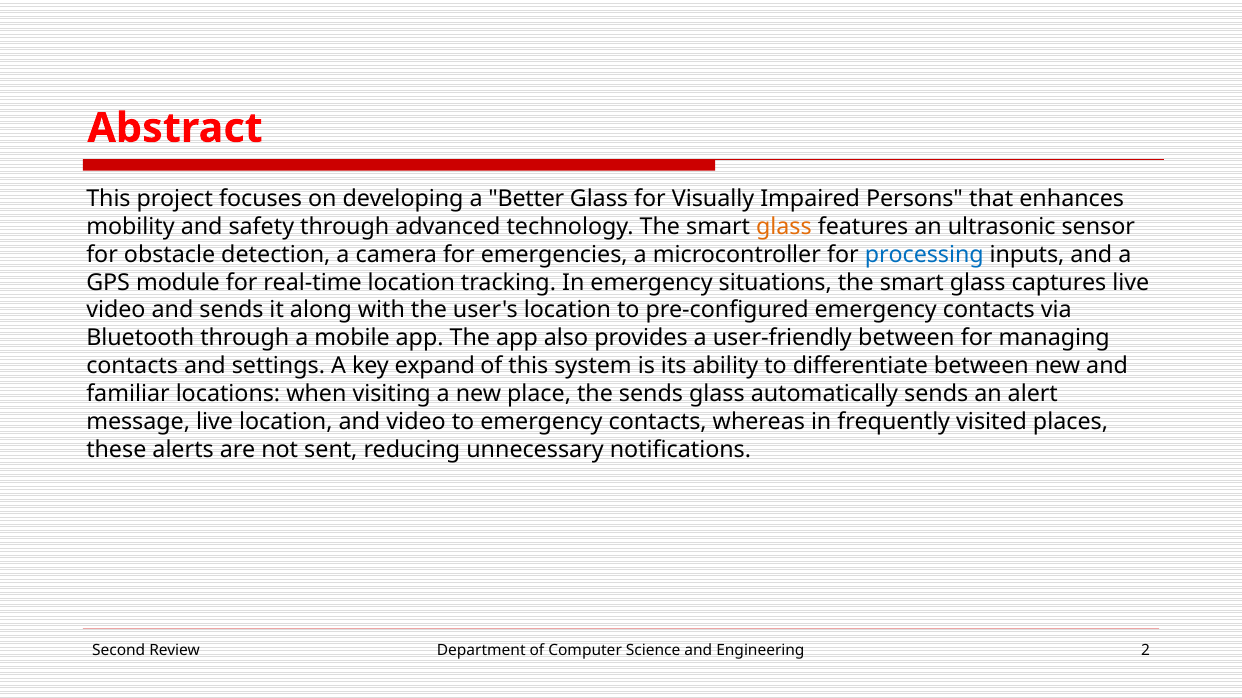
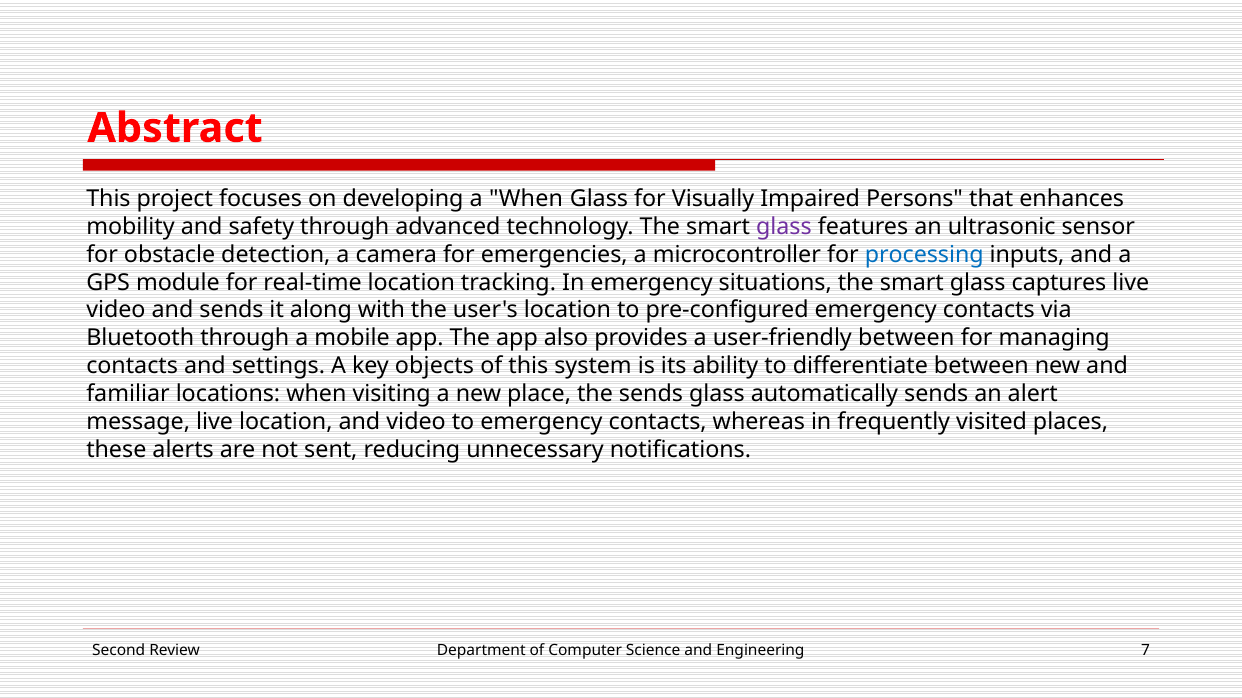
a Better: Better -> When
glass at (784, 227) colour: orange -> purple
expand: expand -> objects
2: 2 -> 7
